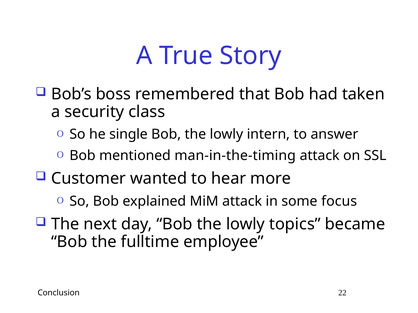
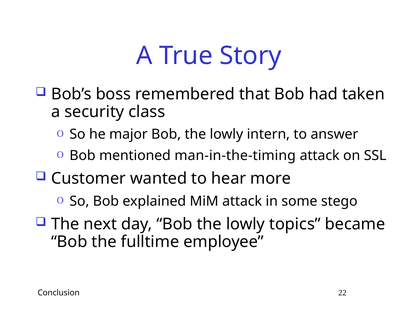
single: single -> major
focus: focus -> stego
